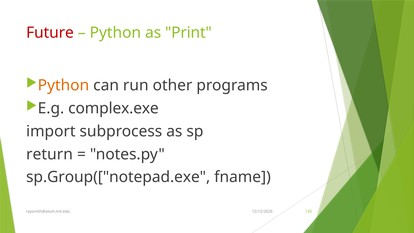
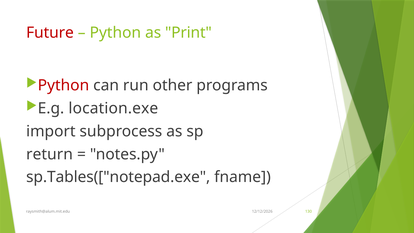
Python at (63, 85) colour: orange -> red
complex.exe: complex.exe -> location.exe
sp.Group(["notepad.exe: sp.Group(["notepad.exe -> sp.Tables(["notepad.exe
